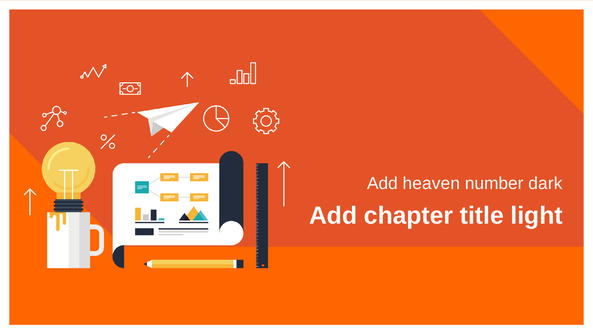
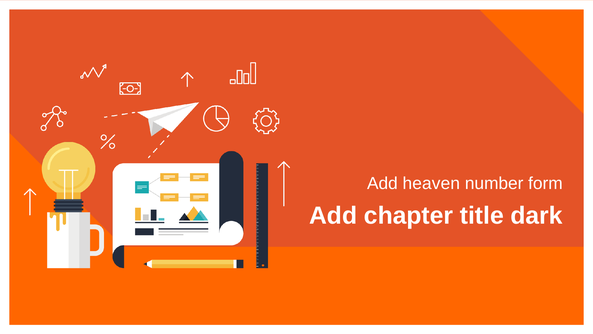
dark: dark -> form
light: light -> dark
